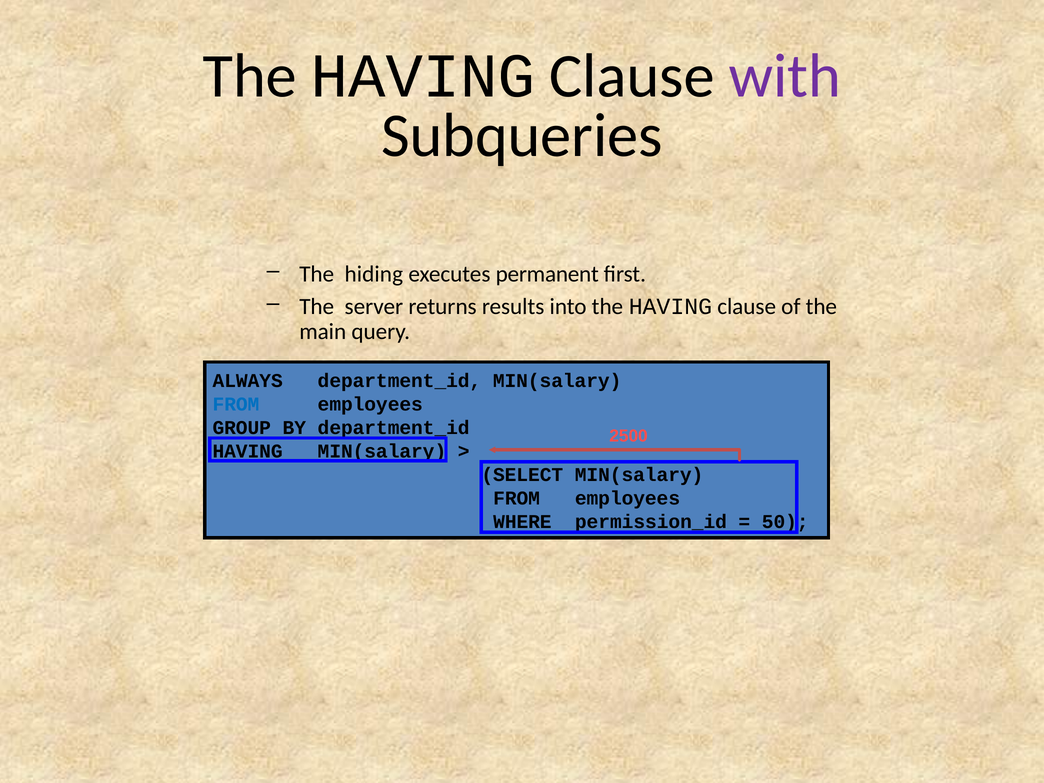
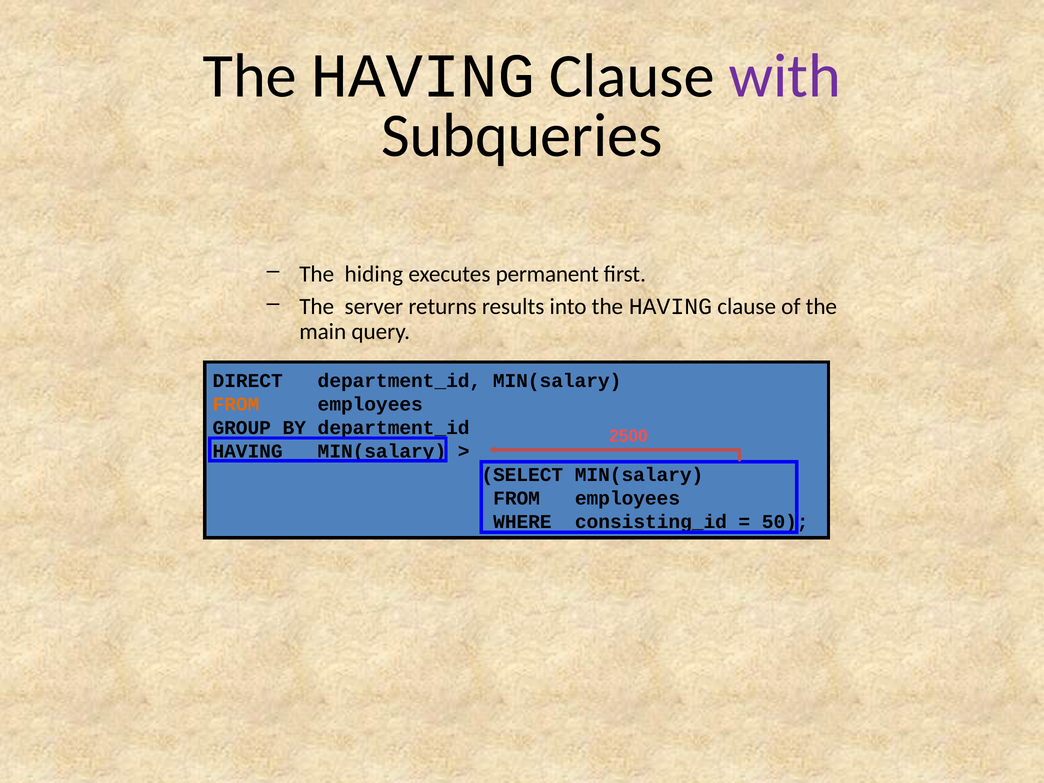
ALWAYS: ALWAYS -> DIRECT
FROM at (236, 404) colour: blue -> orange
permission_id: permission_id -> consisting_id
